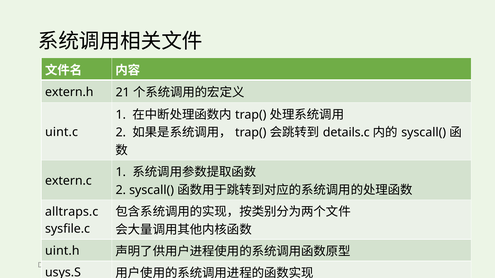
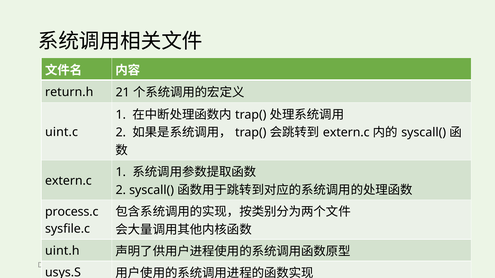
extern.h: extern.h -> return.h
details.c at (346, 133): details.c -> extern.c
alltraps.c: alltraps.c -> process.c
